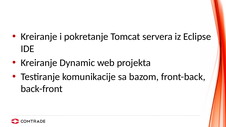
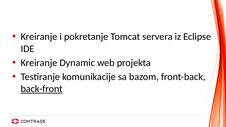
back-front underline: none -> present
